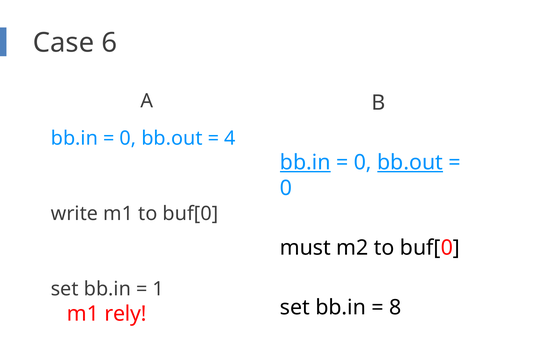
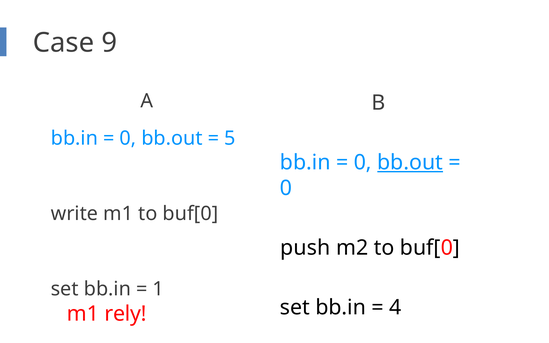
6: 6 -> 9
4: 4 -> 5
bb.in at (305, 163) underline: present -> none
must: must -> push
8: 8 -> 4
